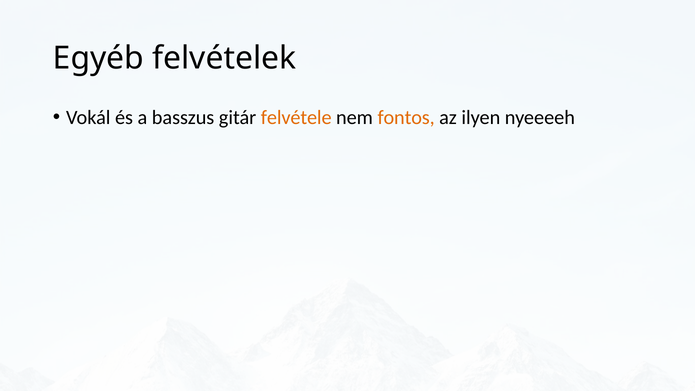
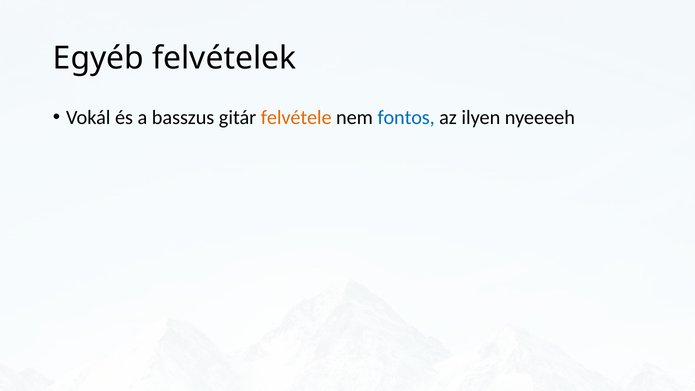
fontos colour: orange -> blue
